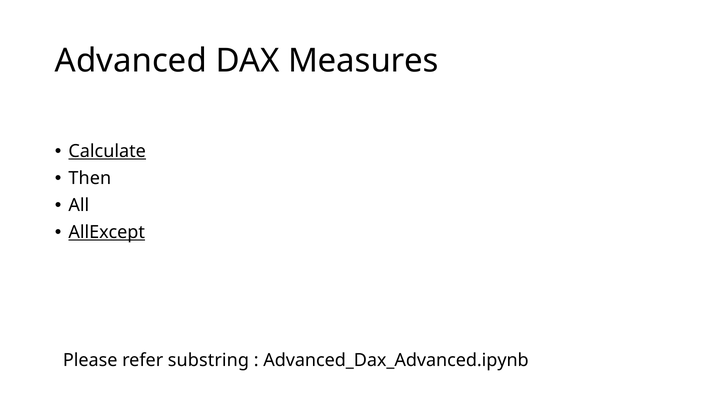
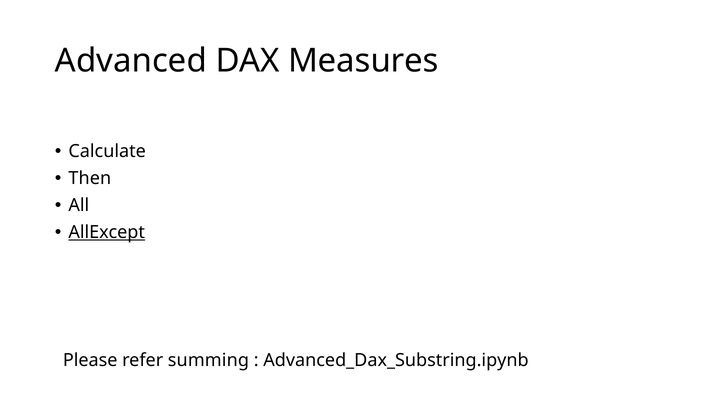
Calculate underline: present -> none
substring: substring -> summing
Advanced_Dax_Advanced.ipynb: Advanced_Dax_Advanced.ipynb -> Advanced_Dax_Substring.ipynb
